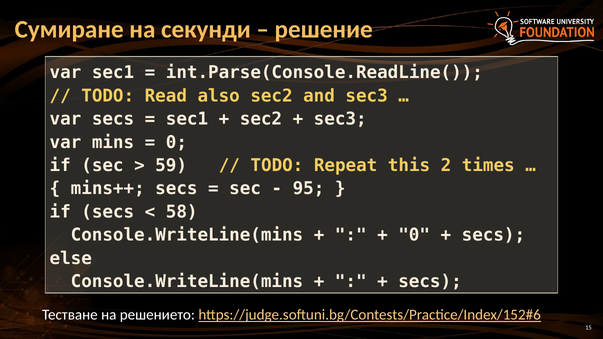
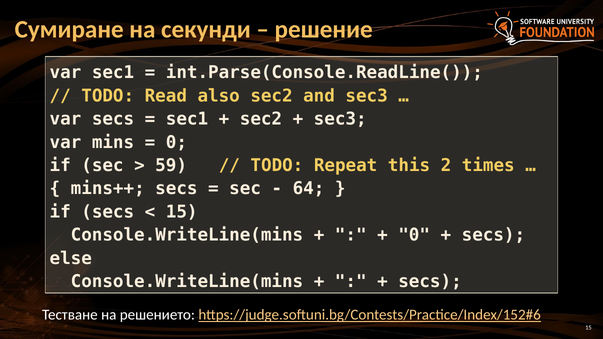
95: 95 -> 64
58 at (182, 212): 58 -> 15
